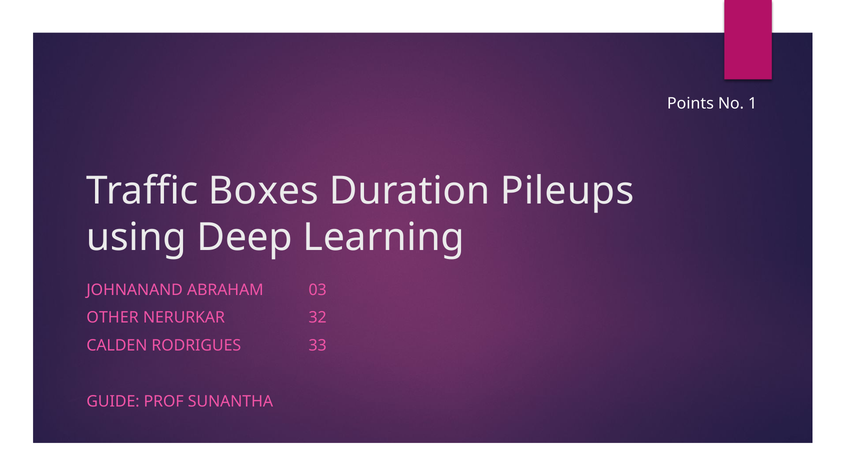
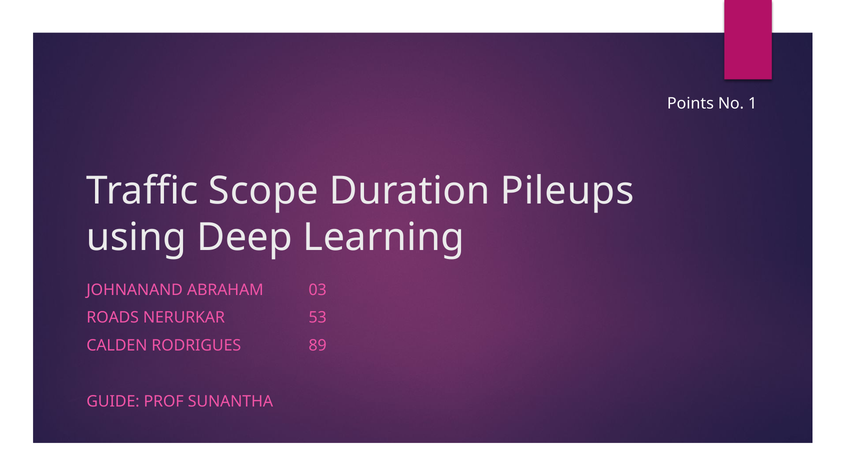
Boxes: Boxes -> Scope
OTHER: OTHER -> ROADS
32: 32 -> 53
33: 33 -> 89
